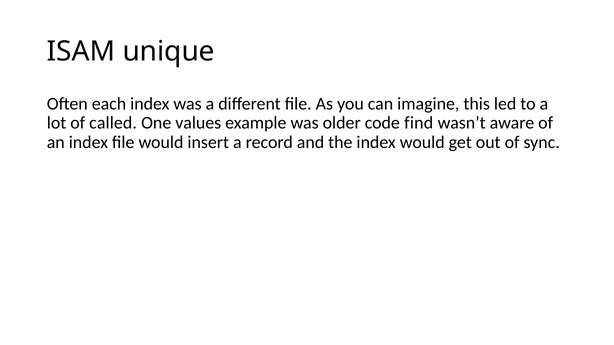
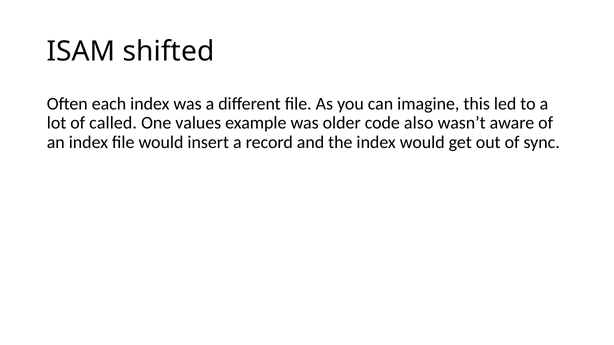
unique: unique -> shifted
find: find -> also
